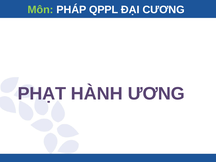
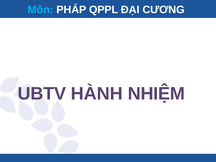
Môn colour: light green -> light blue
PHẠT: PHẠT -> UBTV
ƯƠNG: ƯƠNG -> NHIỆM
